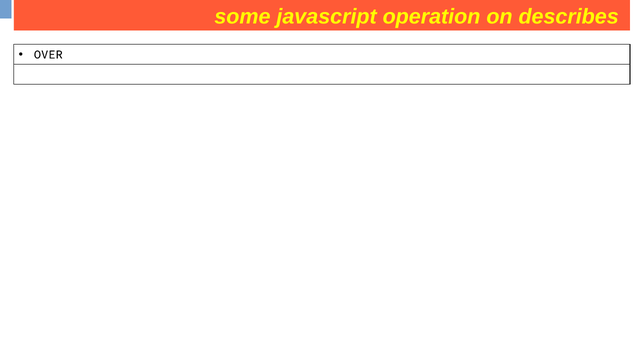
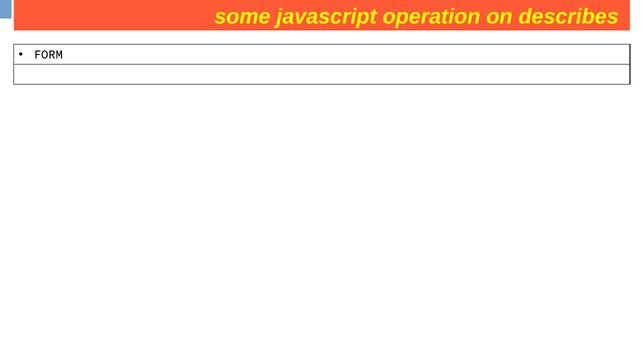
OVER: OVER -> FORM
